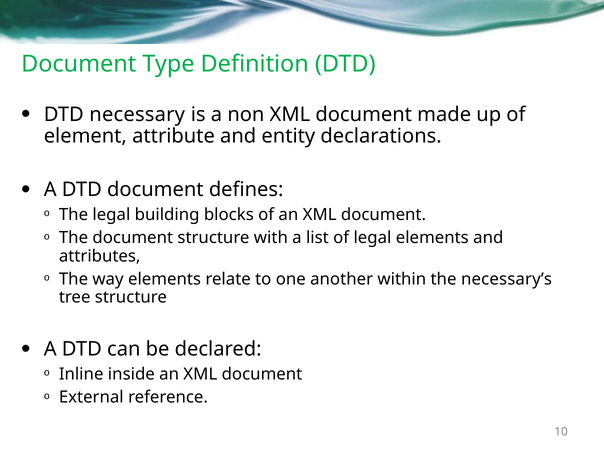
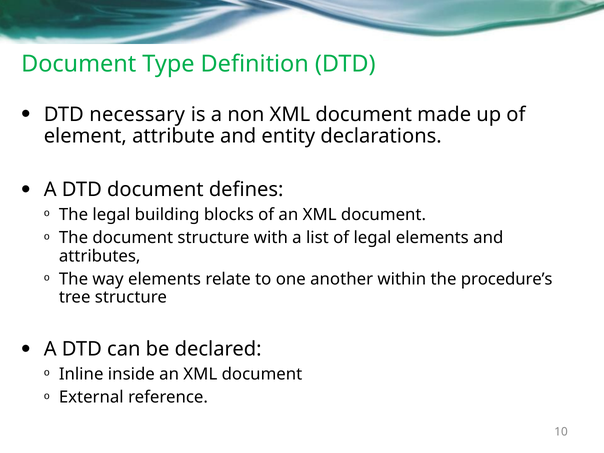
necessary’s: necessary’s -> procedure’s
